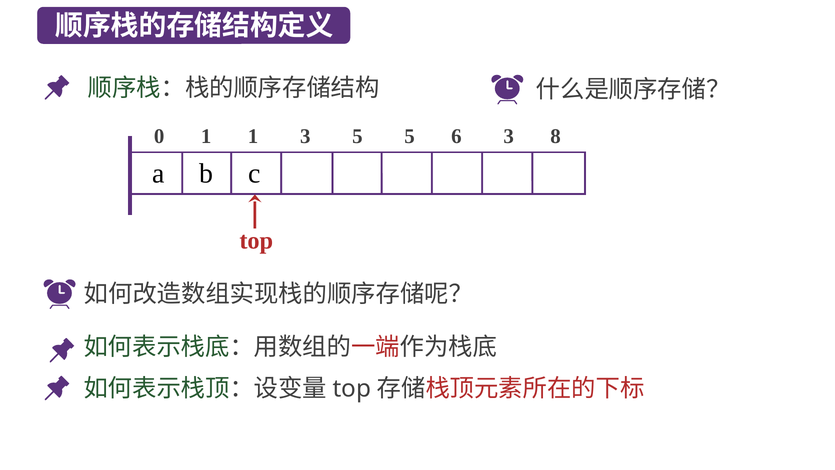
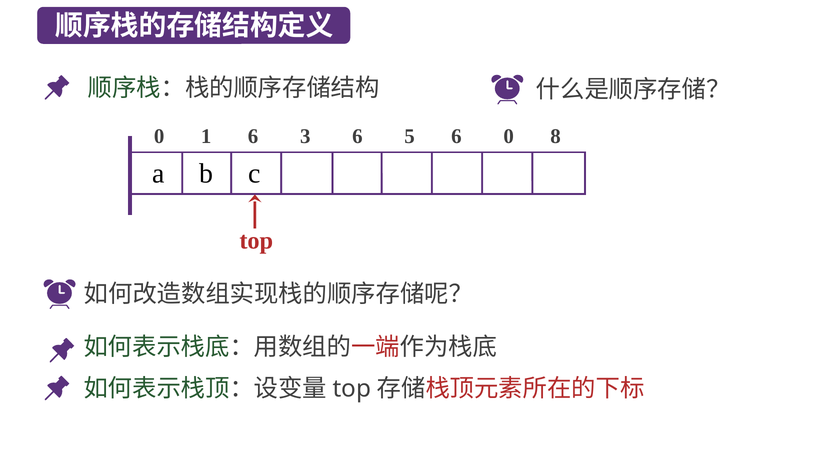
1 1: 1 -> 6
3 5: 5 -> 6
6 3: 3 -> 0
